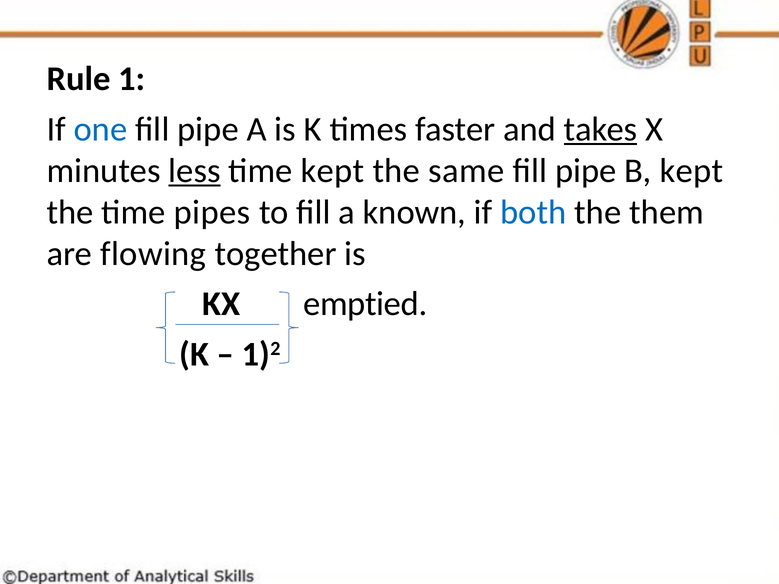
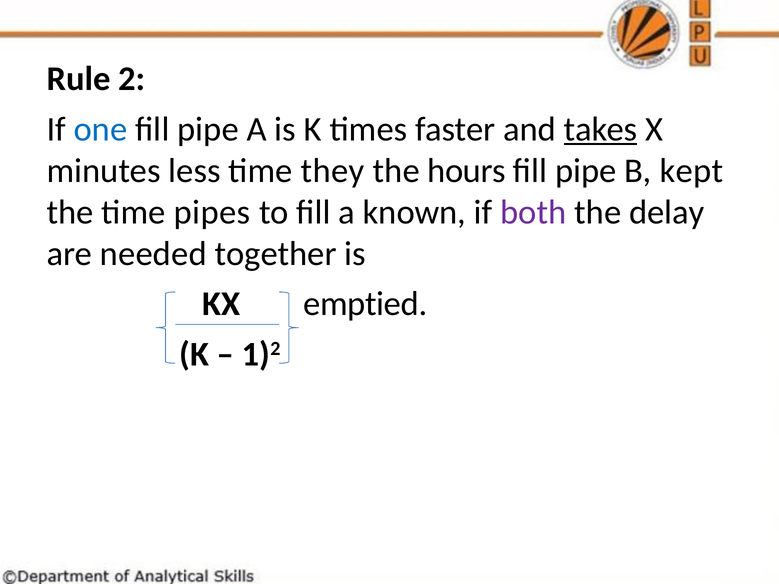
1: 1 -> 2
less underline: present -> none
time kept: kept -> they
same: same -> hours
both colour: blue -> purple
them: them -> delay
flowing: flowing -> needed
